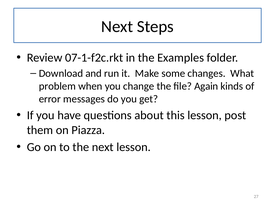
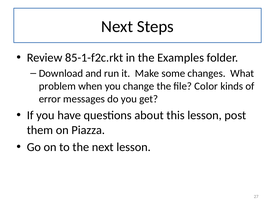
07-1-f2c.rkt: 07-1-f2c.rkt -> 85-1-f2c.rkt
Again: Again -> Color
